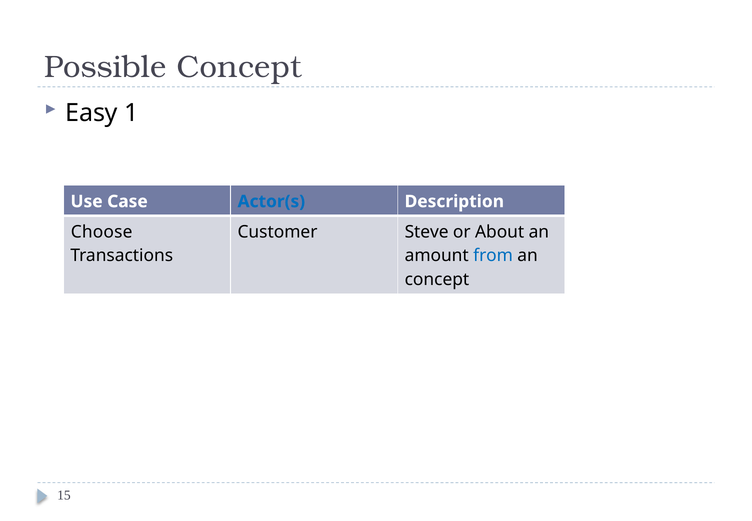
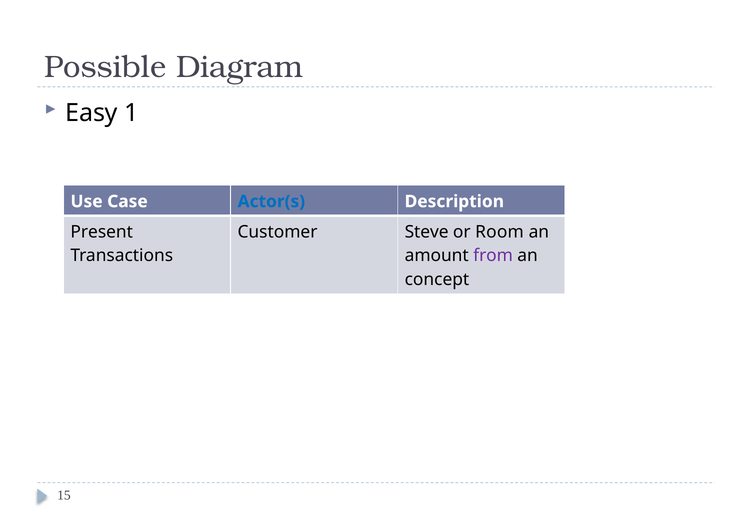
Possible Concept: Concept -> Diagram
Choose: Choose -> Present
About: About -> Room
from colour: blue -> purple
